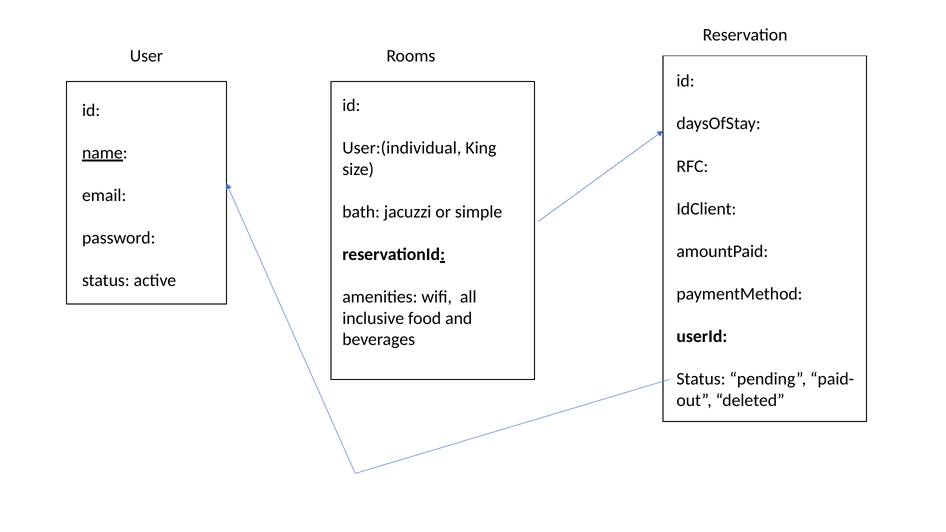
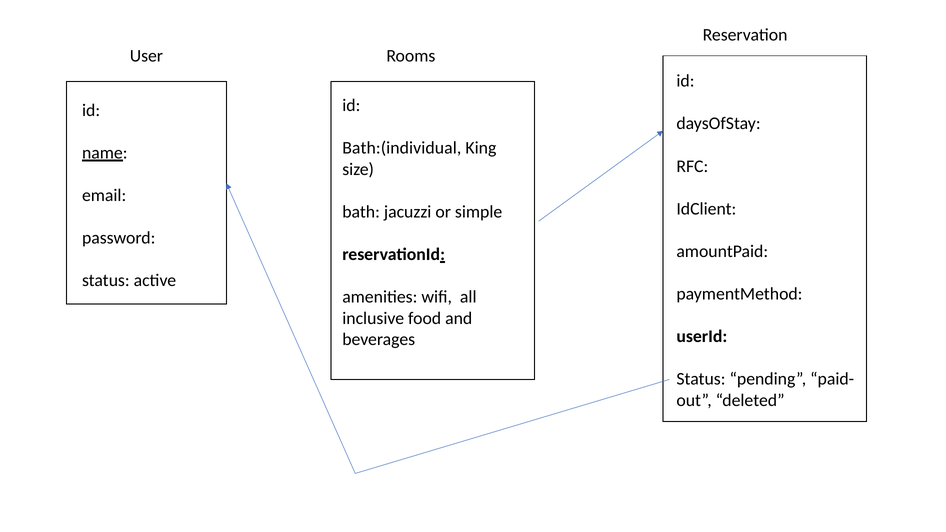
User:(individual: User:(individual -> Bath:(individual
